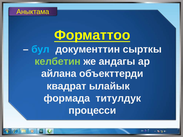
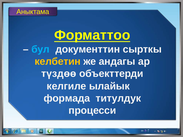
келбетин colour: light green -> yellow
айлана: айлана -> түздөө
квадрат: квадрат -> келгиле
